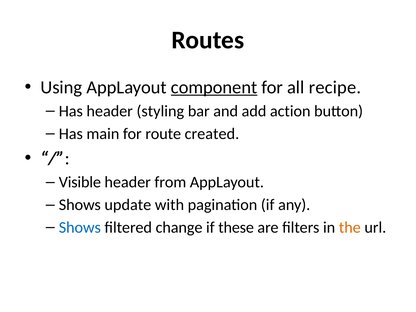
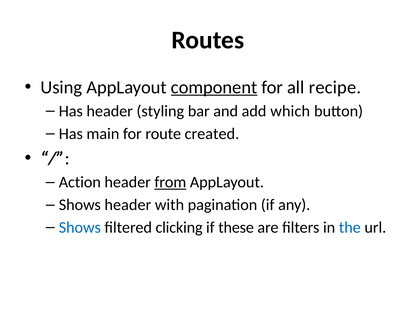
action: action -> which
Visible: Visible -> Action
from underline: none -> present
Shows update: update -> header
change: change -> clicking
the colour: orange -> blue
